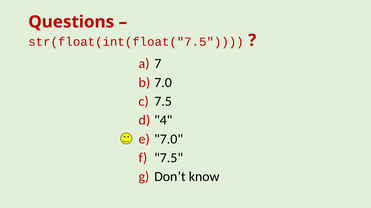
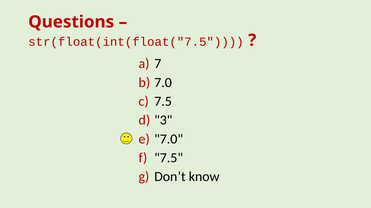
4: 4 -> 3
